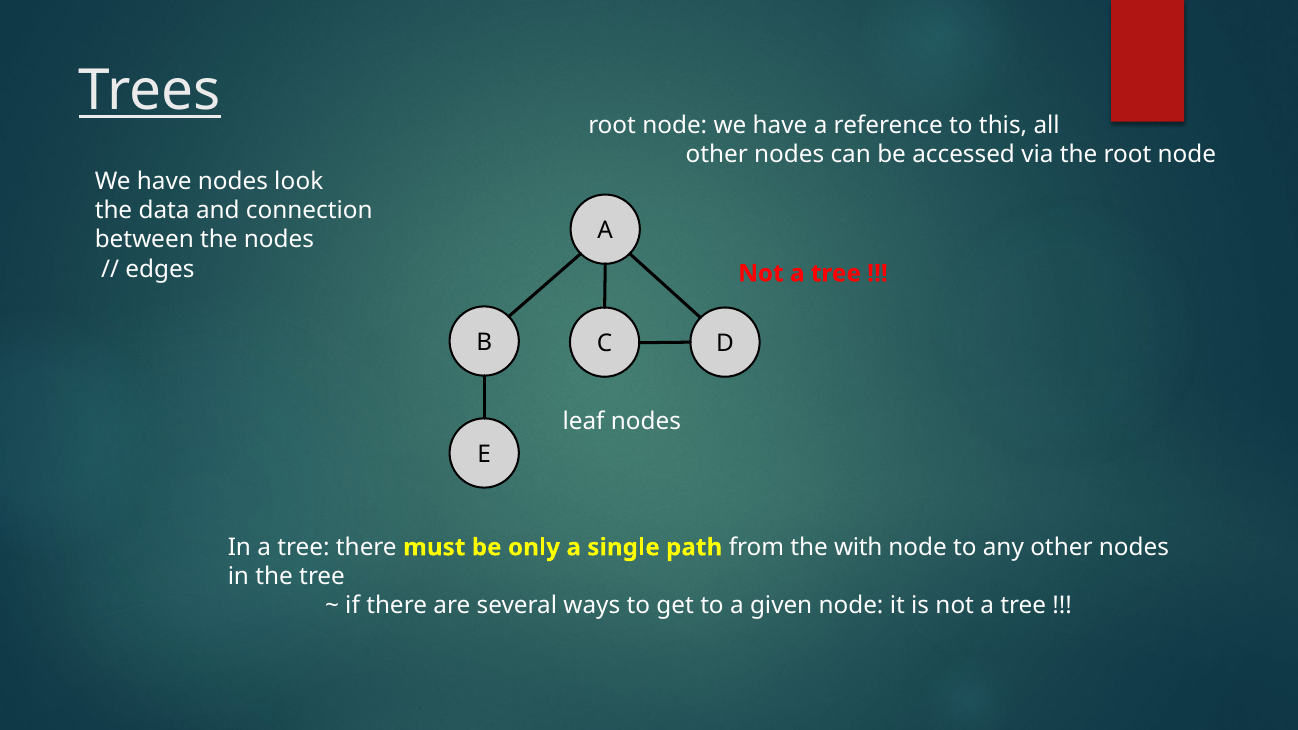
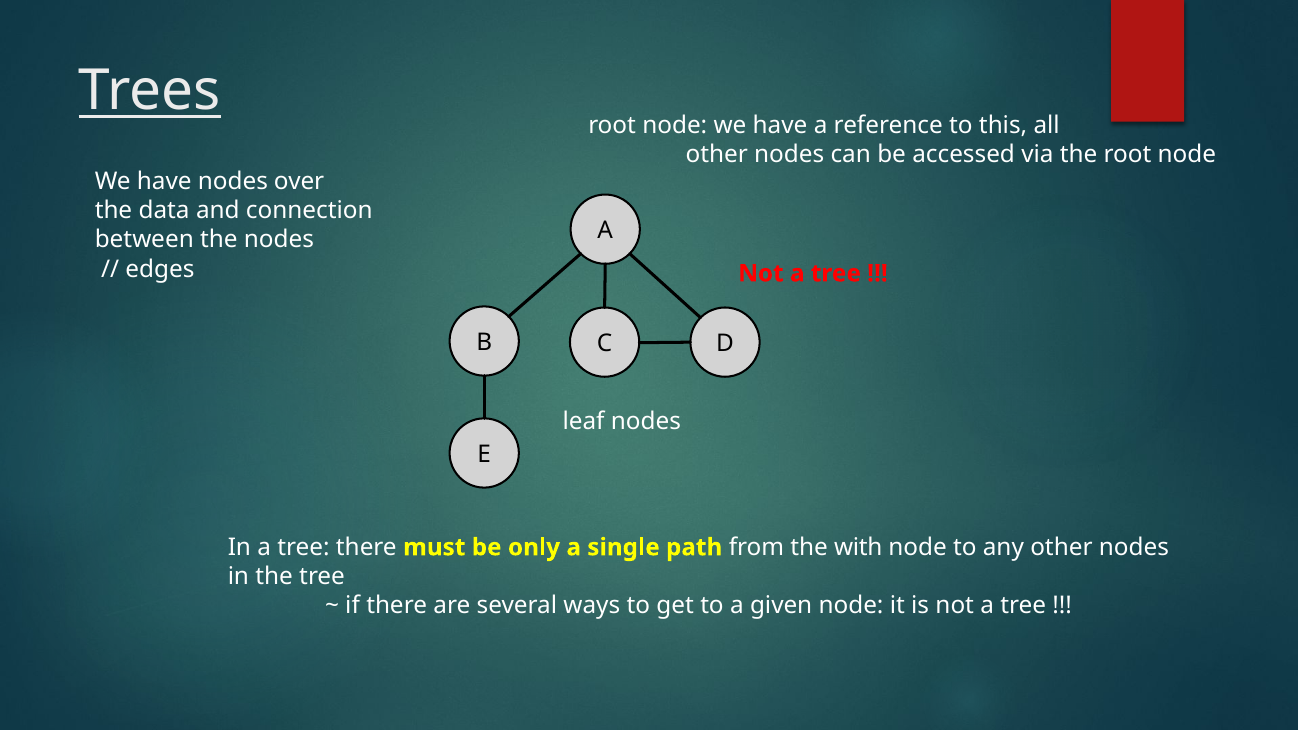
look: look -> over
